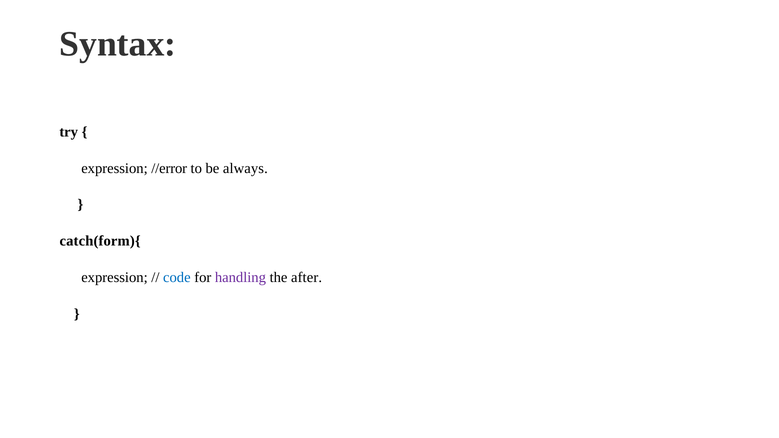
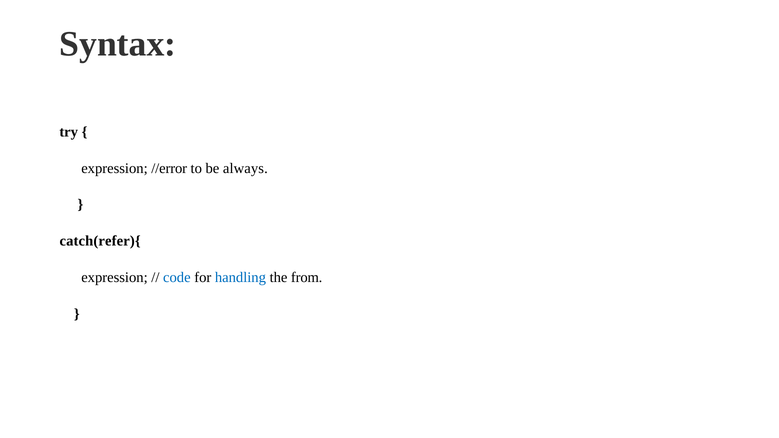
catch(form){: catch(form){ -> catch(refer){
handling colour: purple -> blue
after: after -> from
